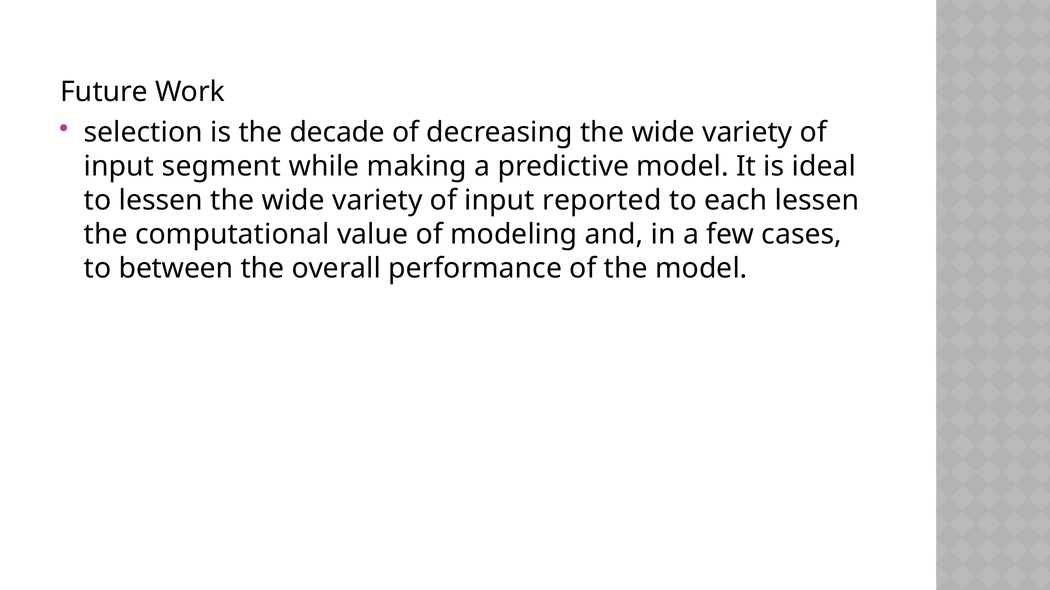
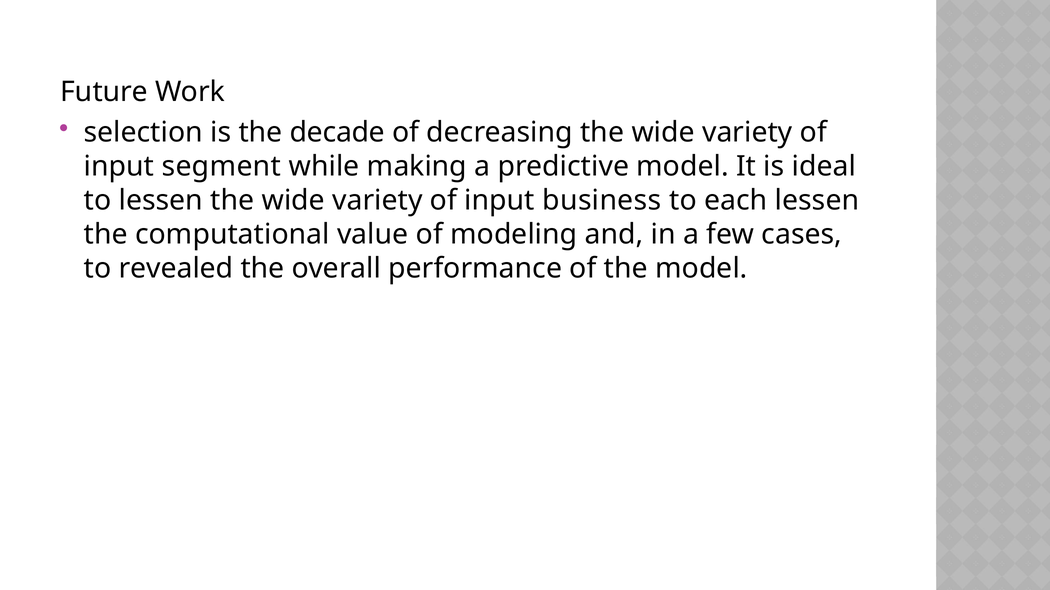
reported: reported -> business
between: between -> revealed
